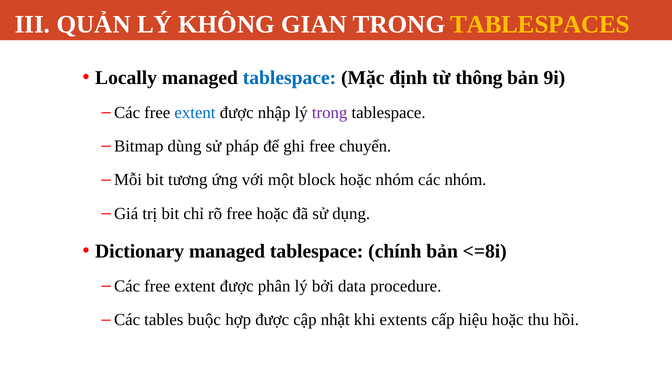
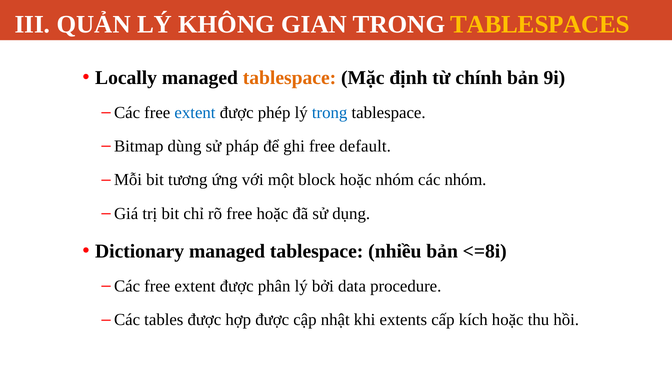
tablespace at (290, 78) colour: blue -> orange
thông: thông -> chính
nhập: nhập -> phép
trong at (330, 113) colour: purple -> blue
chuyển: chuyển -> default
chính: chính -> nhiều
tables buộc: buộc -> được
hiệu: hiệu -> kích
